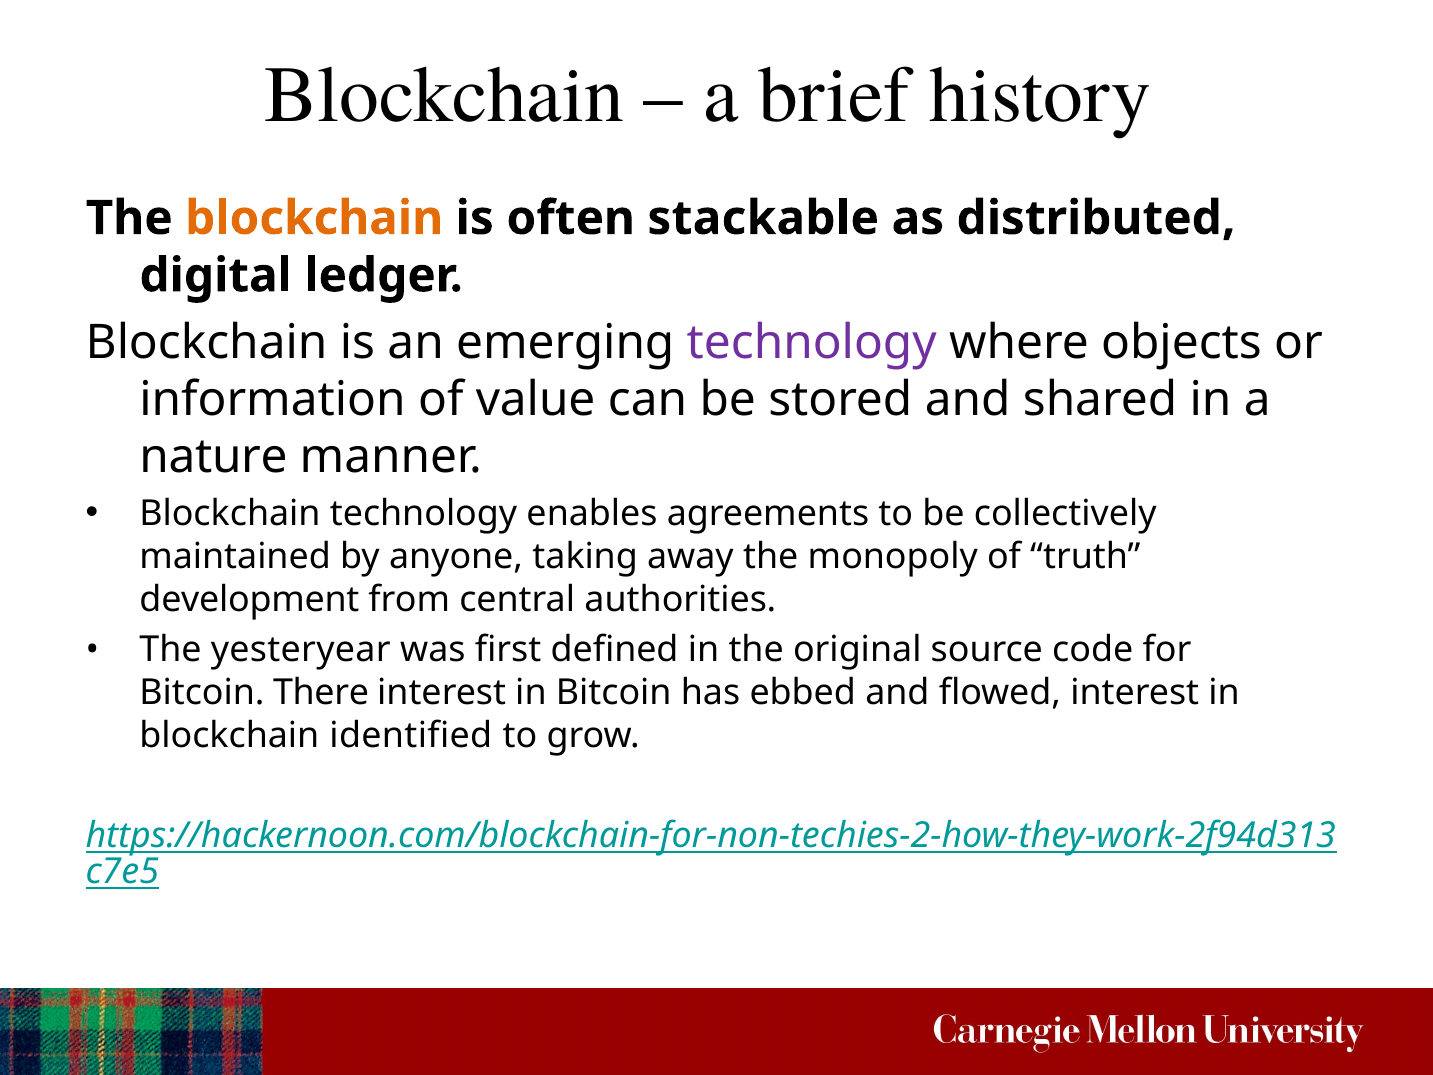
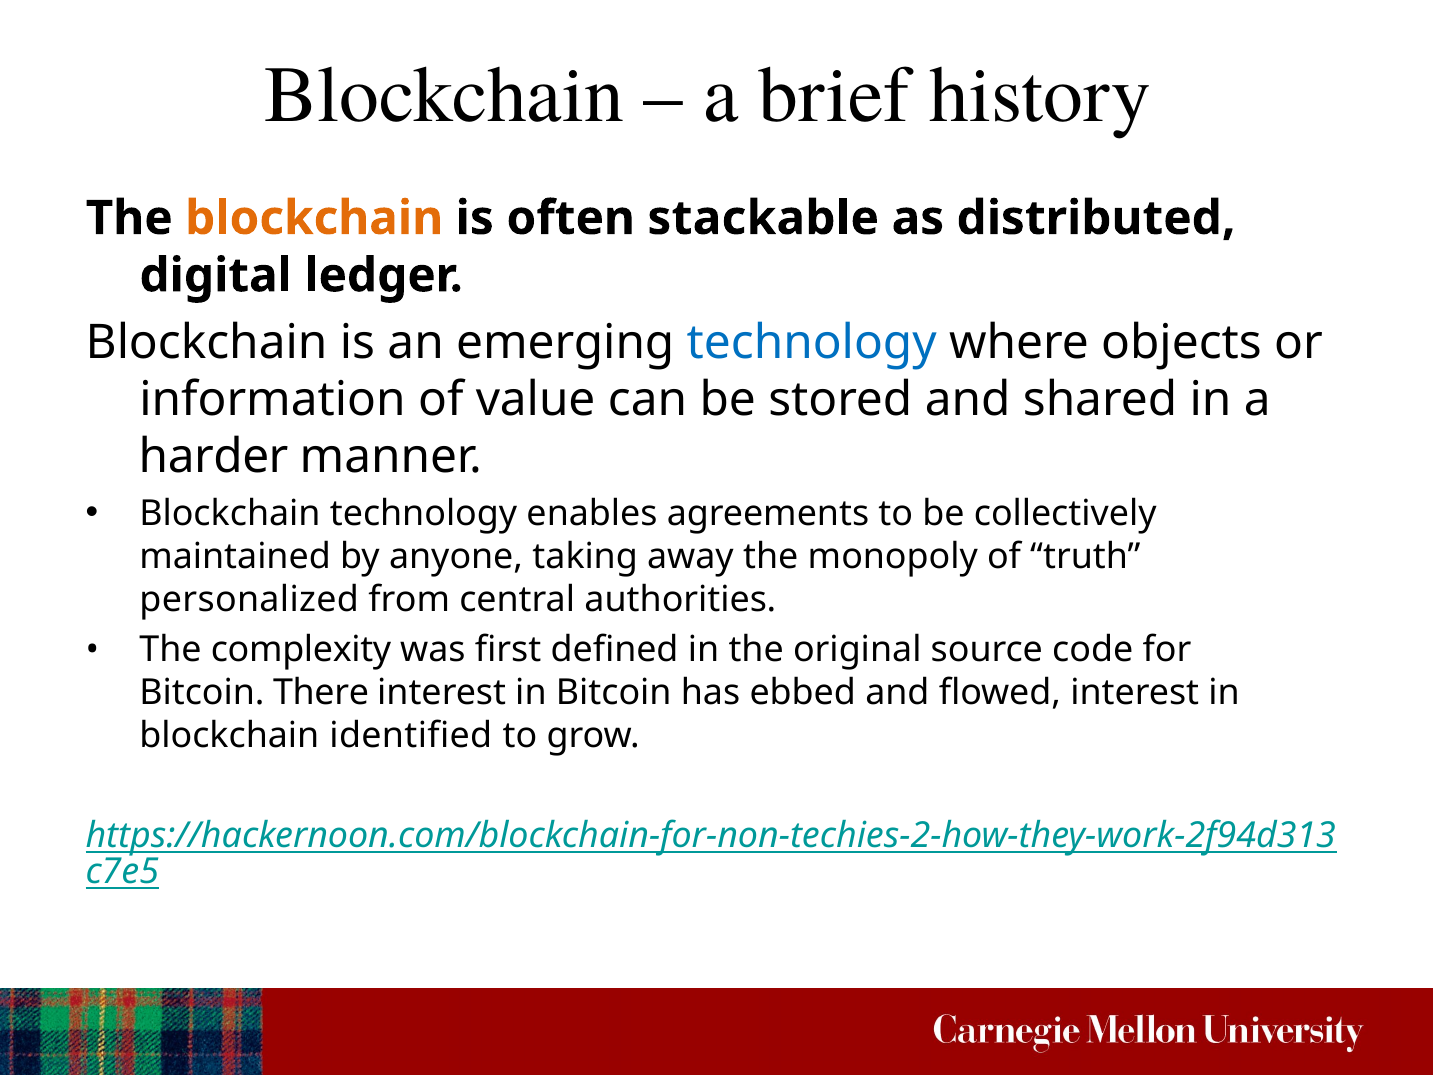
technology at (812, 342) colour: purple -> blue
nature: nature -> harder
development: development -> personalized
yesteryear: yesteryear -> complexity
